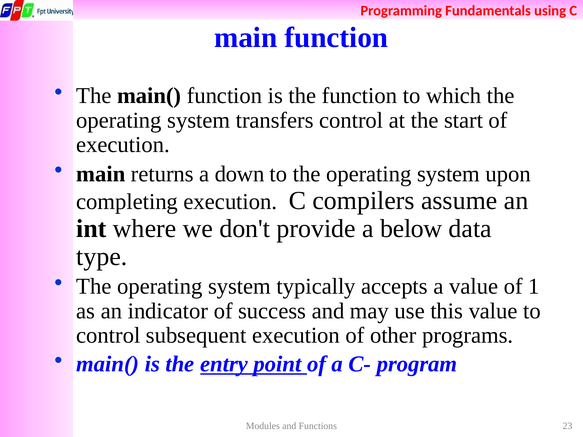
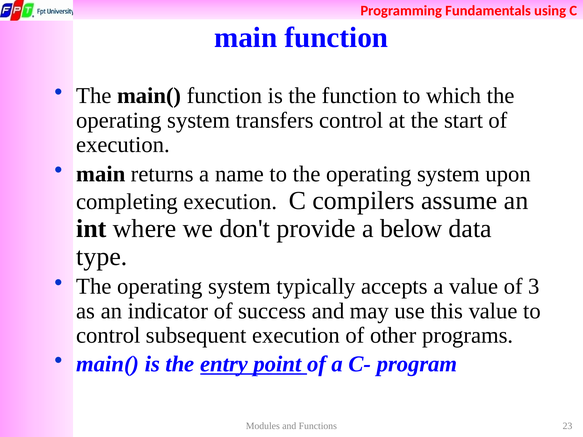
down: down -> name
1: 1 -> 3
